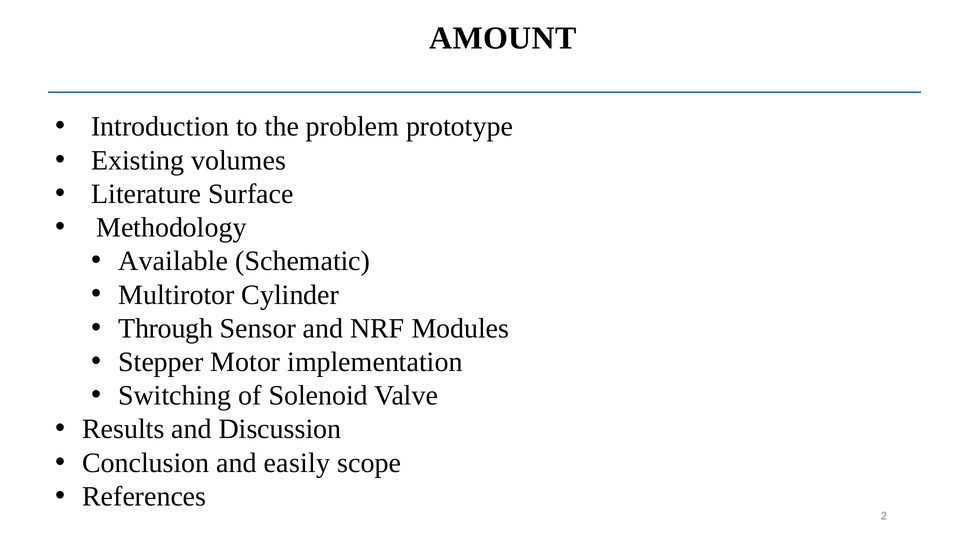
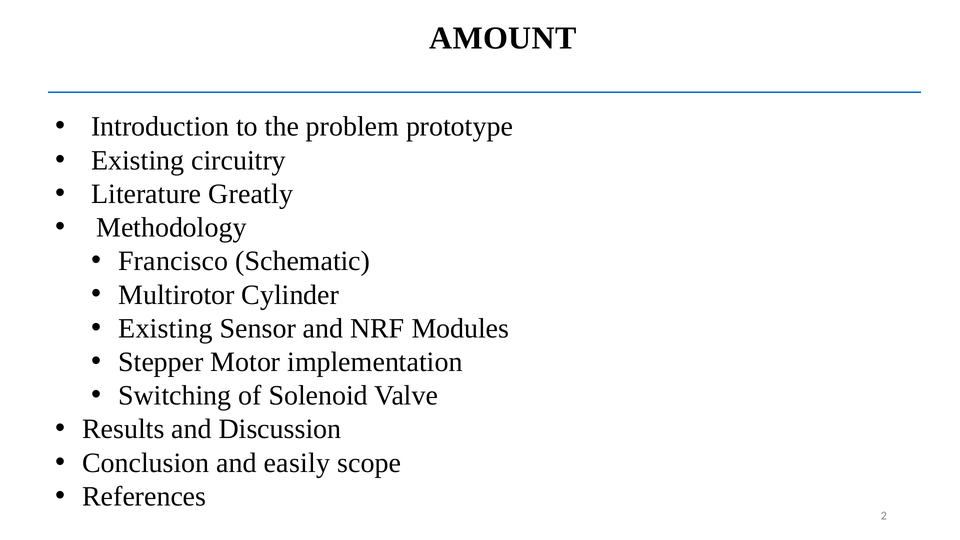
volumes: volumes -> circuitry
Surface: Surface -> Greatly
Available: Available -> Francisco
Through at (166, 328): Through -> Existing
